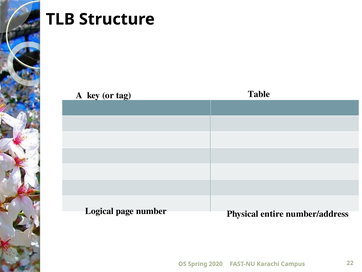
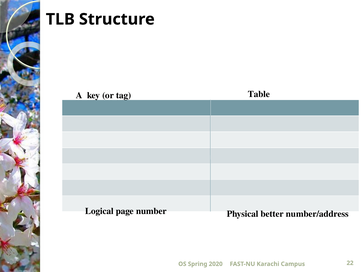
entire: entire -> better
